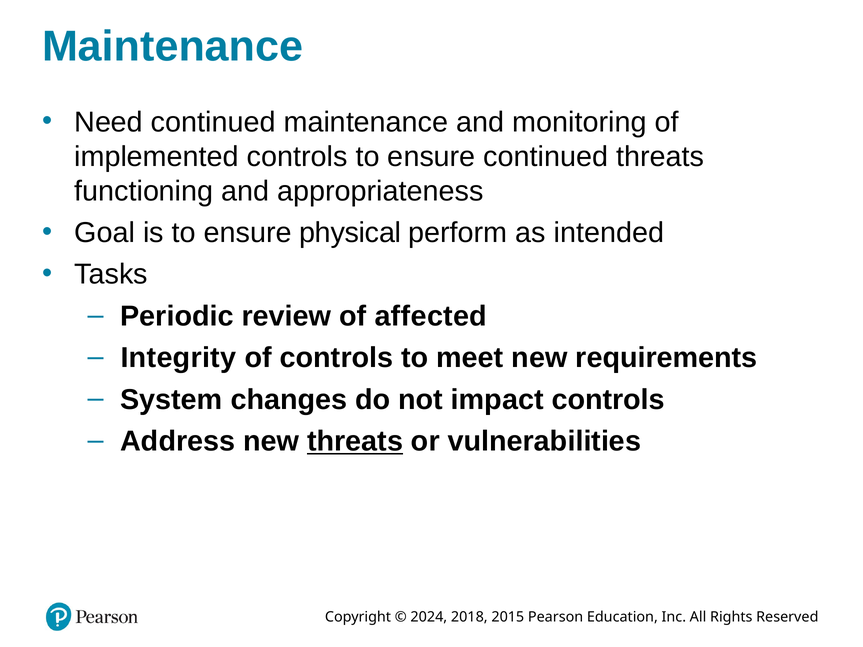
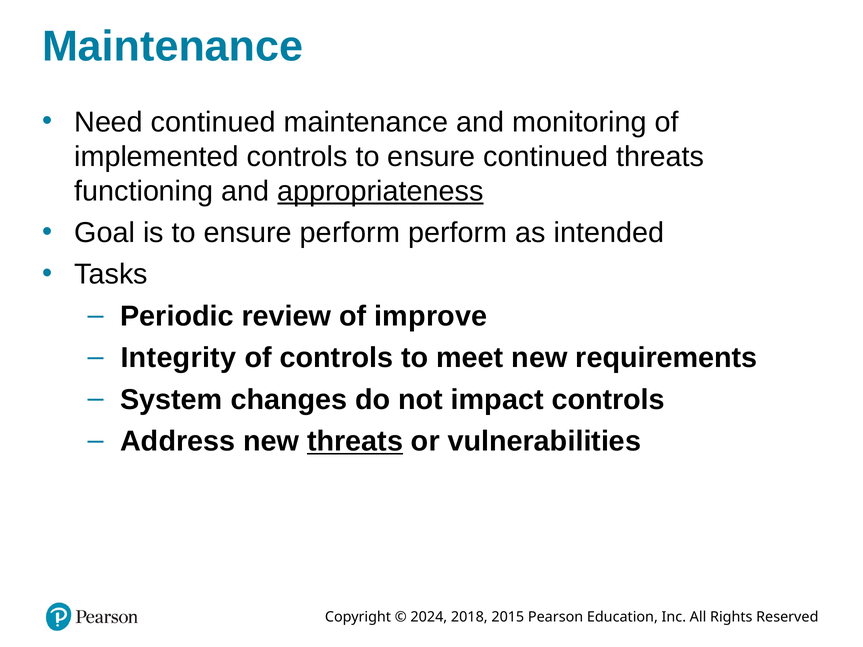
appropriateness underline: none -> present
ensure physical: physical -> perform
affected: affected -> improve
